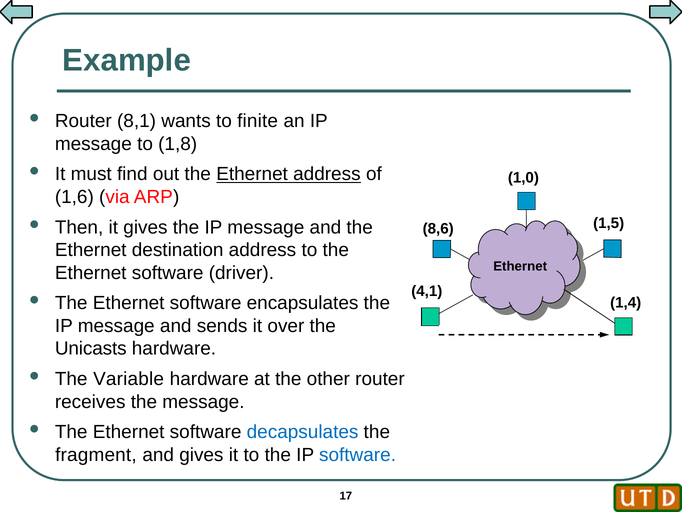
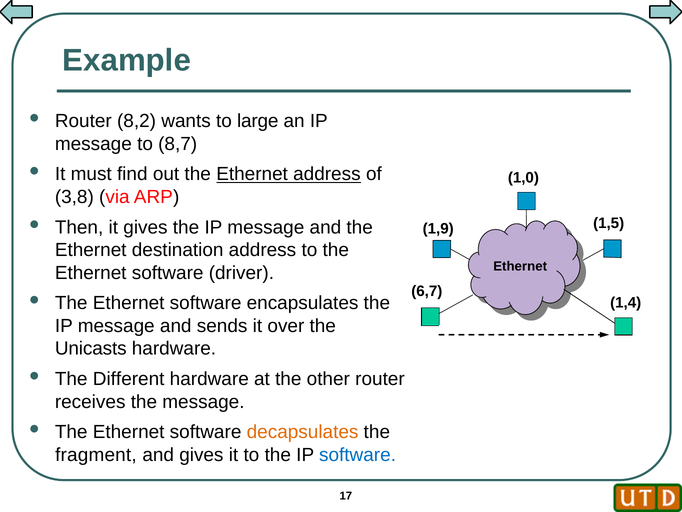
8,1: 8,1 -> 8,2
finite: finite -> large
1,8: 1,8 -> 8,7
1,6: 1,6 -> 3,8
8,6: 8,6 -> 1,9
4,1: 4,1 -> 6,7
Variable: Variable -> Different
decapsulates colour: blue -> orange
